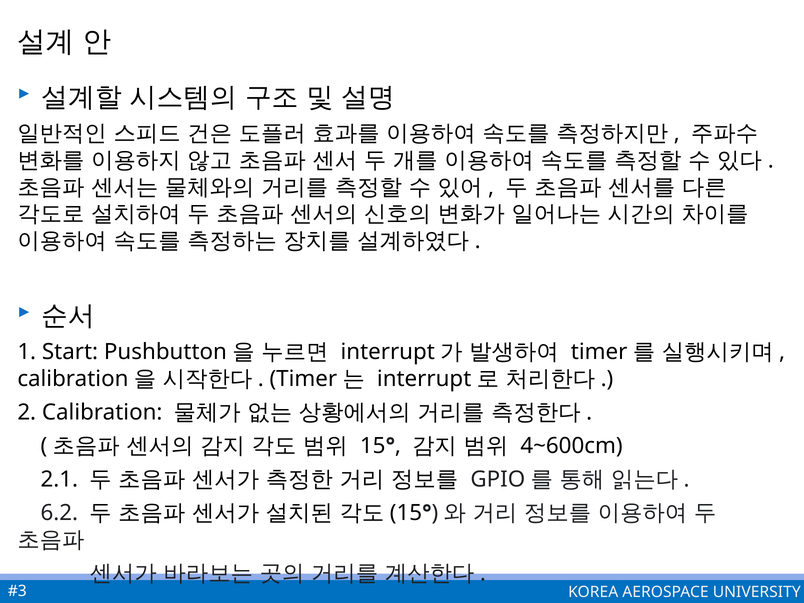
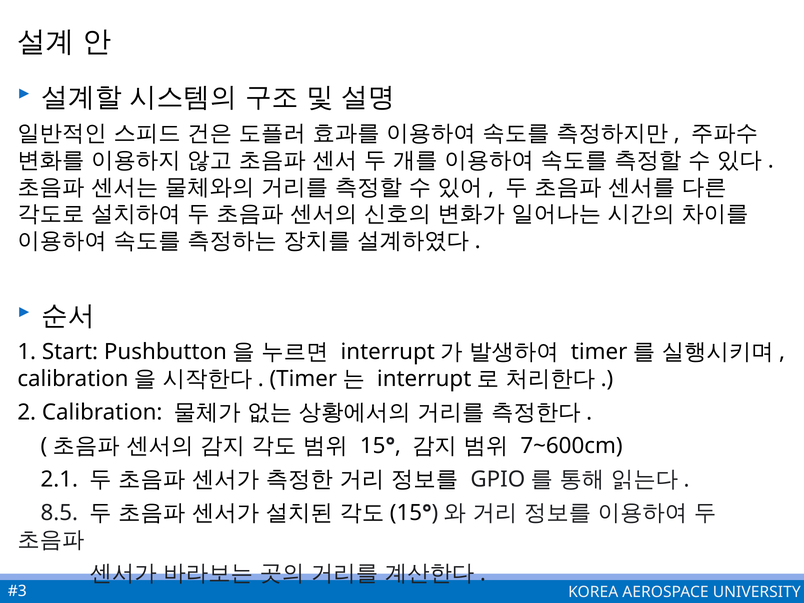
4~600cm: 4~600cm -> 7~600cm
6.2: 6.2 -> 8.5
